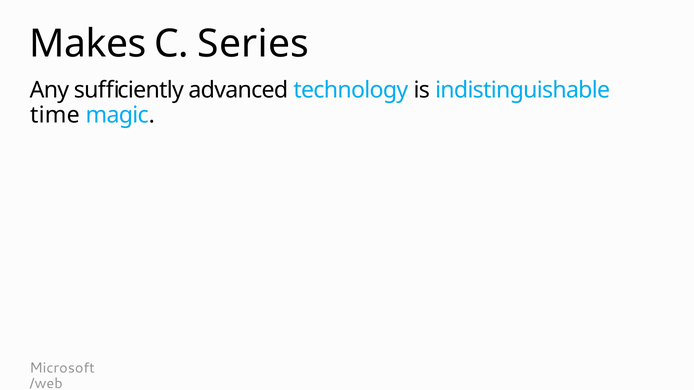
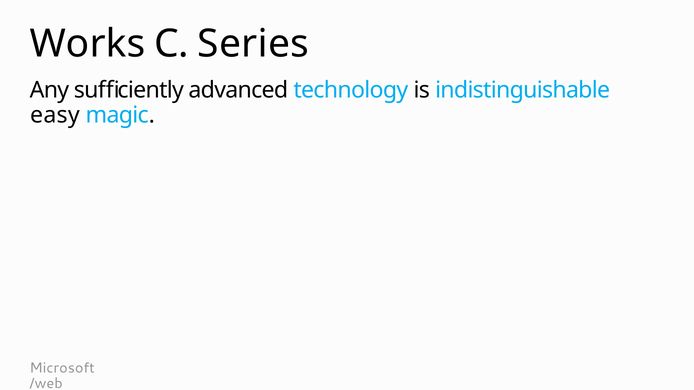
Makes: Makes -> Works
time: time -> easy
